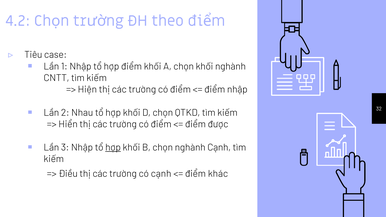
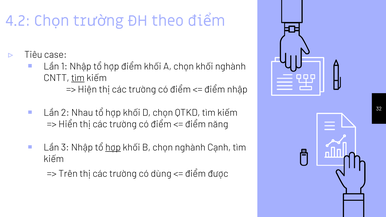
tìm at (78, 78) underline: none -> present
được: được -> năng
Điều: Điều -> Trên
có cạnh: cạnh -> dùng
khác: khác -> được
